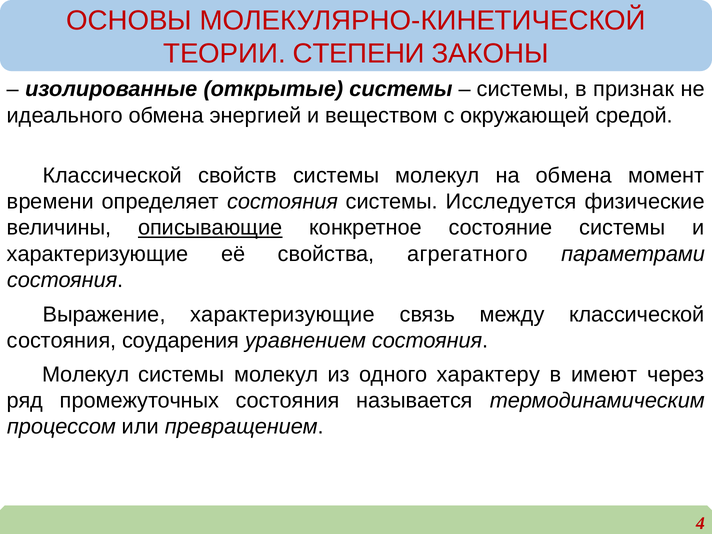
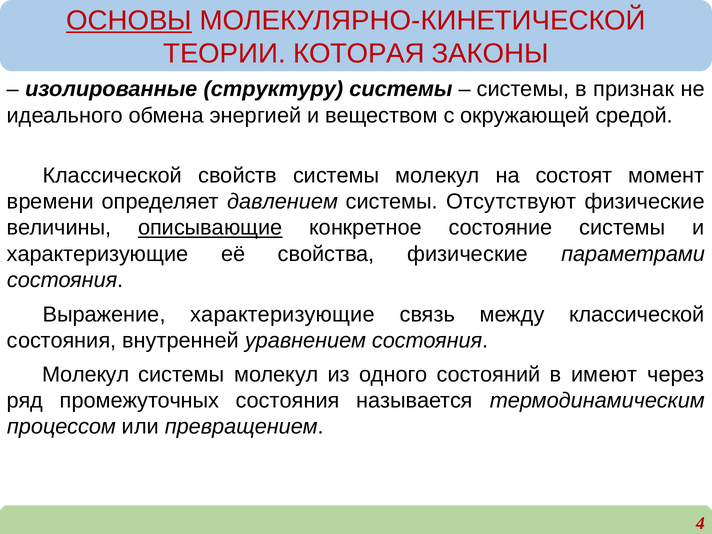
ОСНОВЫ underline: none -> present
СТЕПЕНИ: СТЕПЕНИ -> КОТОРАЯ
открытые: открытые -> структуру
на обмена: обмена -> состоят
определяет состояния: состояния -> давлением
Исследуется: Исследуется -> Отсутствуют
свойства агрегатного: агрегатного -> физические
соударения: соударения -> внутренней
характеру: характеру -> состояний
